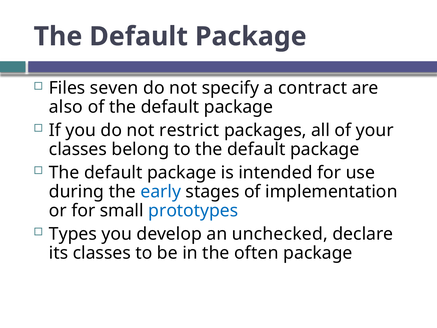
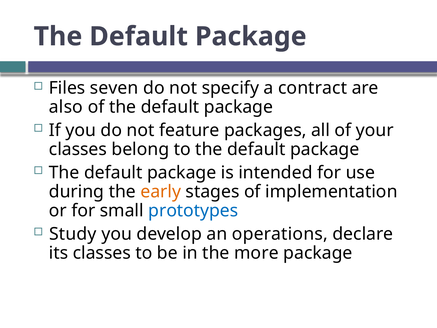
restrict: restrict -> feature
early colour: blue -> orange
Types: Types -> Study
unchecked: unchecked -> operations
often: often -> more
